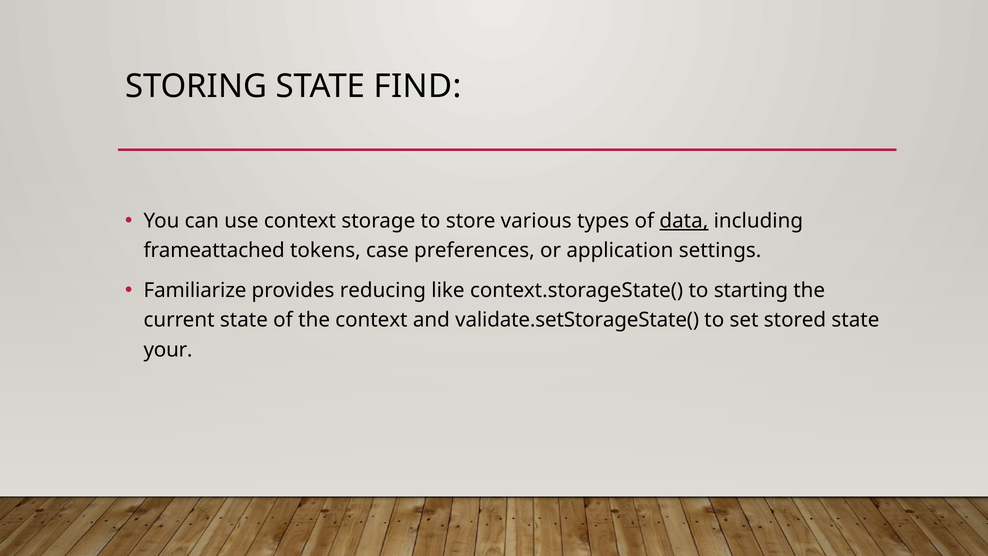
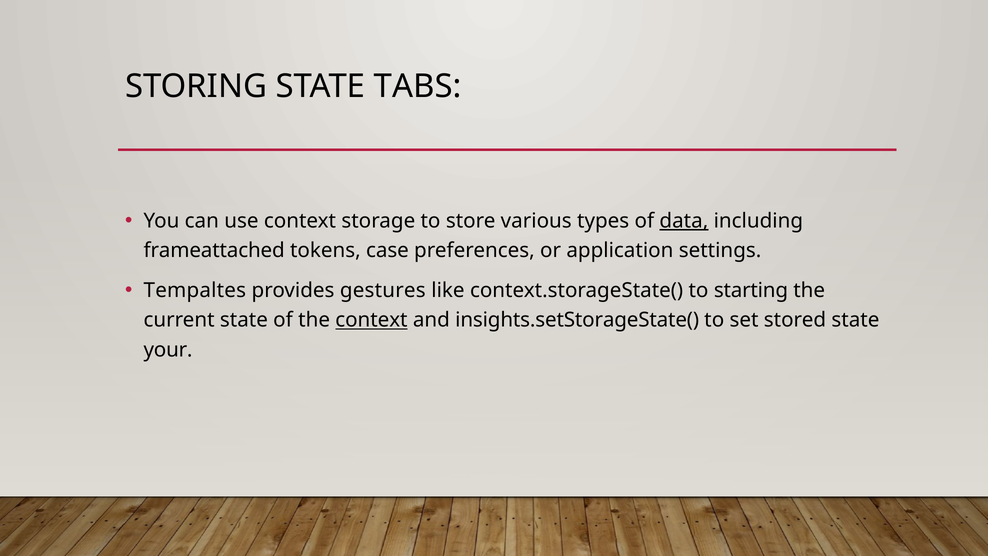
FIND: FIND -> TABS
Familiarize: Familiarize -> Tempaltes
reducing: reducing -> gestures
context at (371, 320) underline: none -> present
validate.setStorageState(: validate.setStorageState( -> insights.setStorageState(
